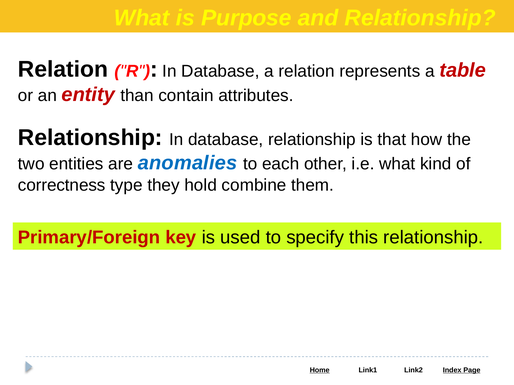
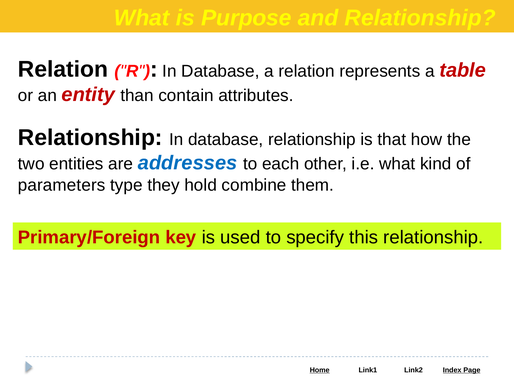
anomalies: anomalies -> addresses
correctness: correctness -> parameters
